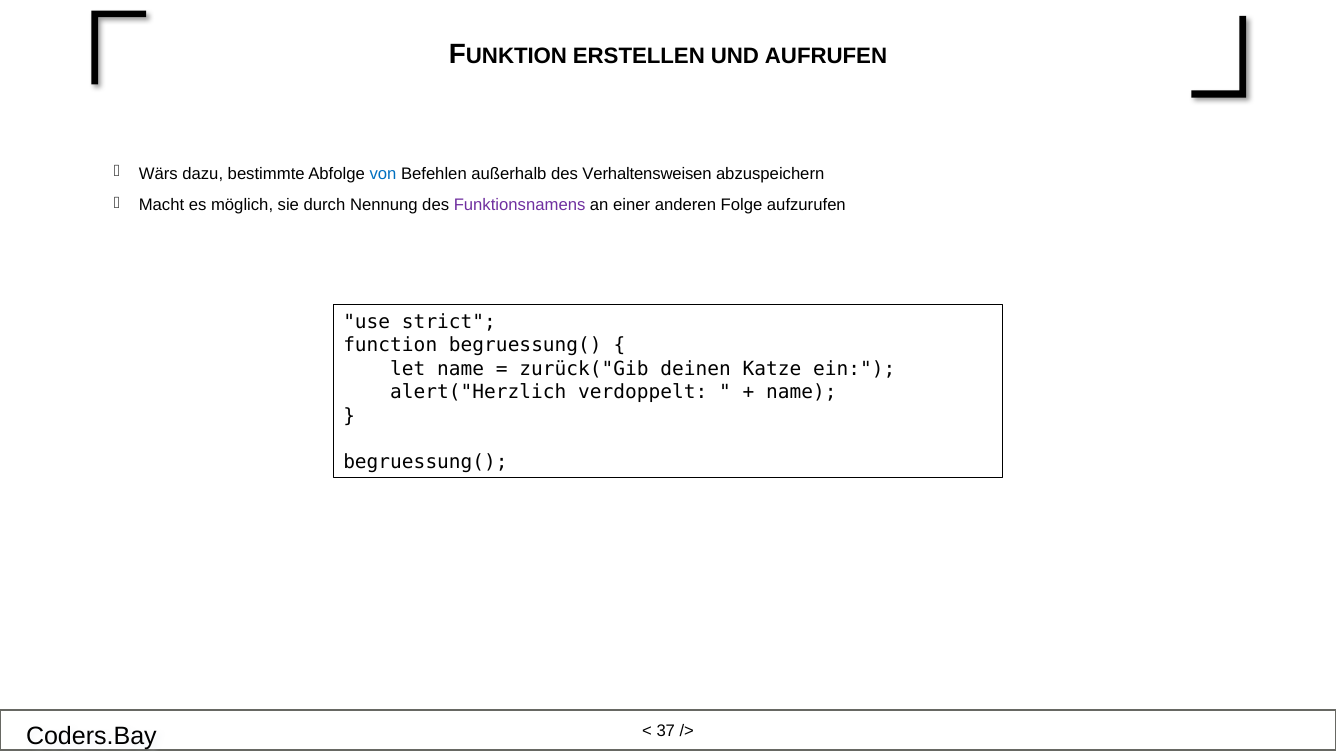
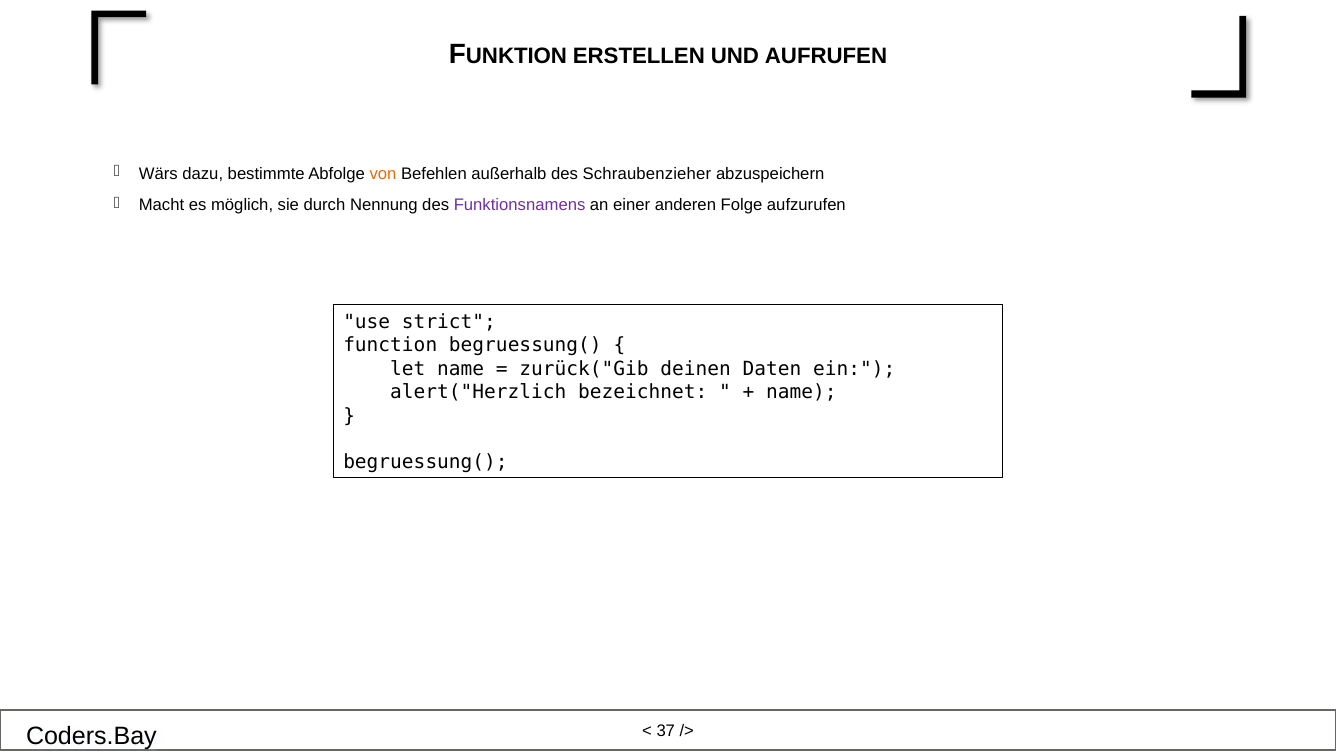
von colour: blue -> orange
Verhaltensweisen: Verhaltensweisen -> Schraubenzieher
Katze: Katze -> Daten
verdoppelt: verdoppelt -> bezeichnet
